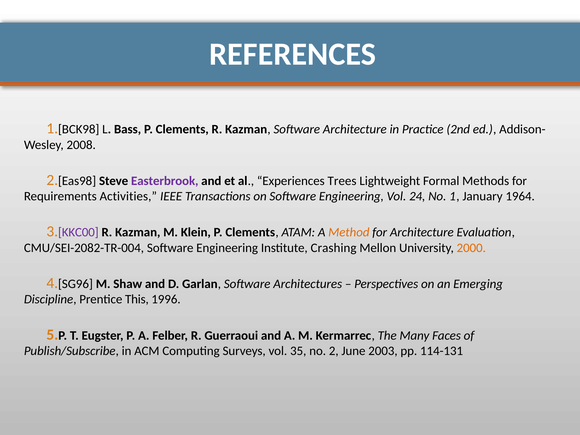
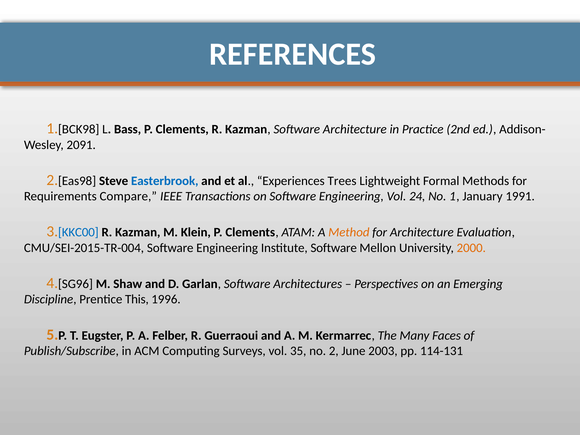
2008: 2008 -> 2091
Easterbrook colour: purple -> blue
Activities: Activities -> Compare
1964: 1964 -> 1991
KKC00 colour: purple -> blue
CMU/SEI-2082-TR-004: CMU/SEI-2082-TR-004 -> CMU/SEI-2015-TR-004
Institute Crashing: Crashing -> Software
